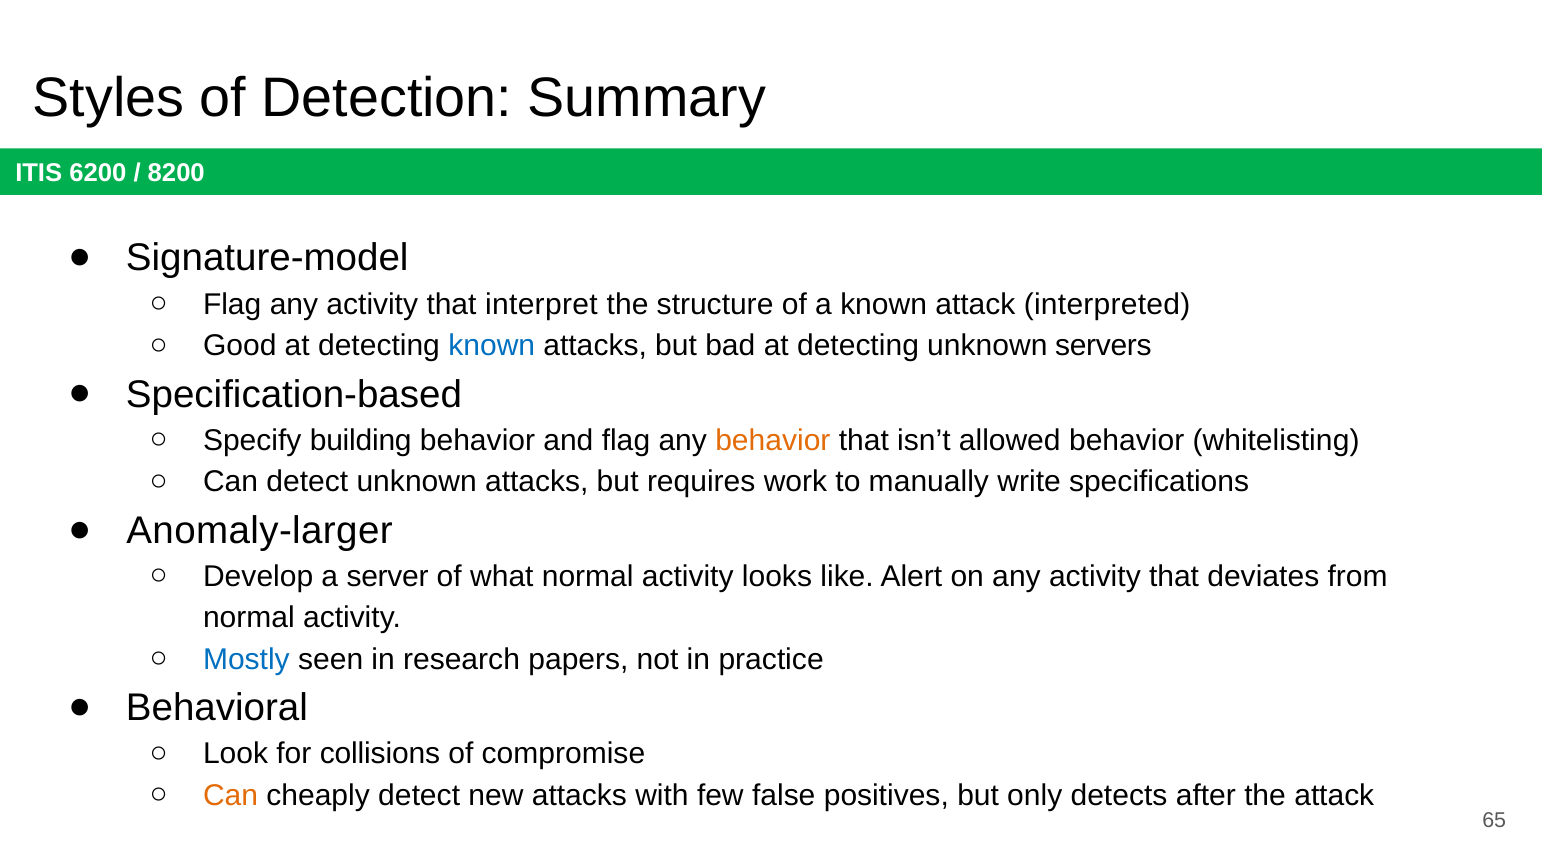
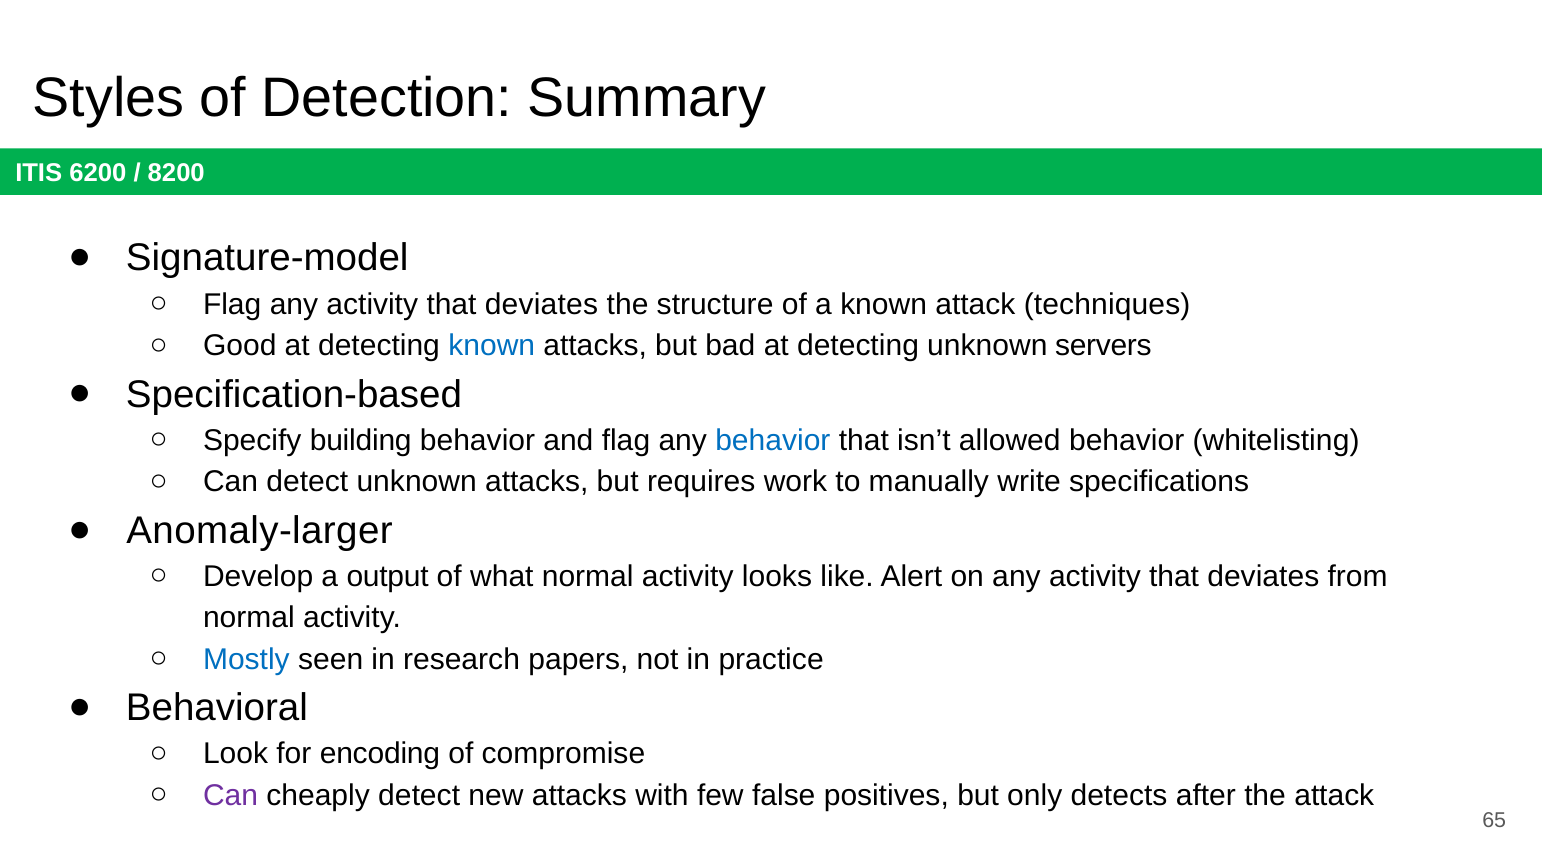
interpret at (541, 304): interpret -> deviates
interpreted: interpreted -> techniques
behavior at (773, 441) colour: orange -> blue
server: server -> output
collisions: collisions -> encoding
Can at (231, 796) colour: orange -> purple
